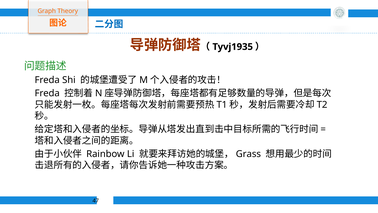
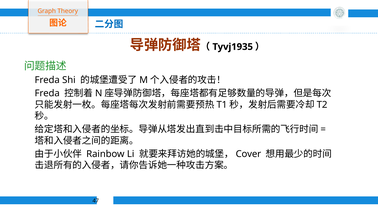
Grass: Grass -> Cover
